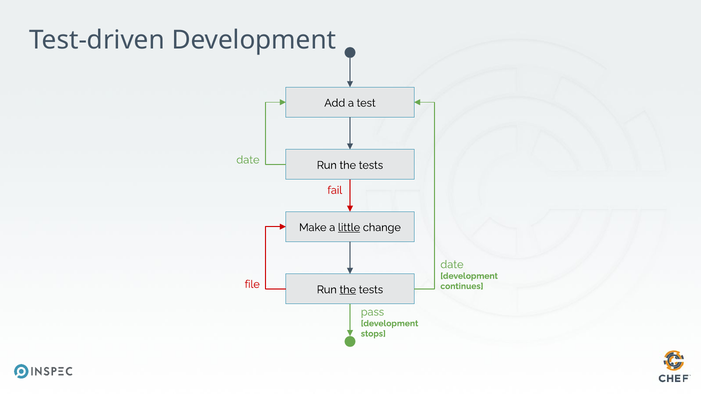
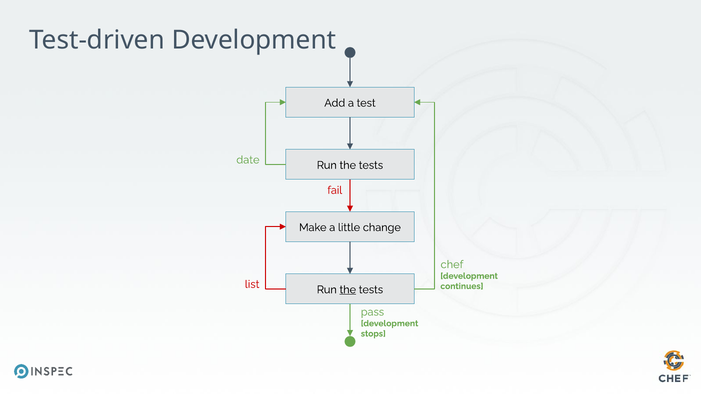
little underline: present -> none
date at (452, 265): date -> chef
file: file -> list
